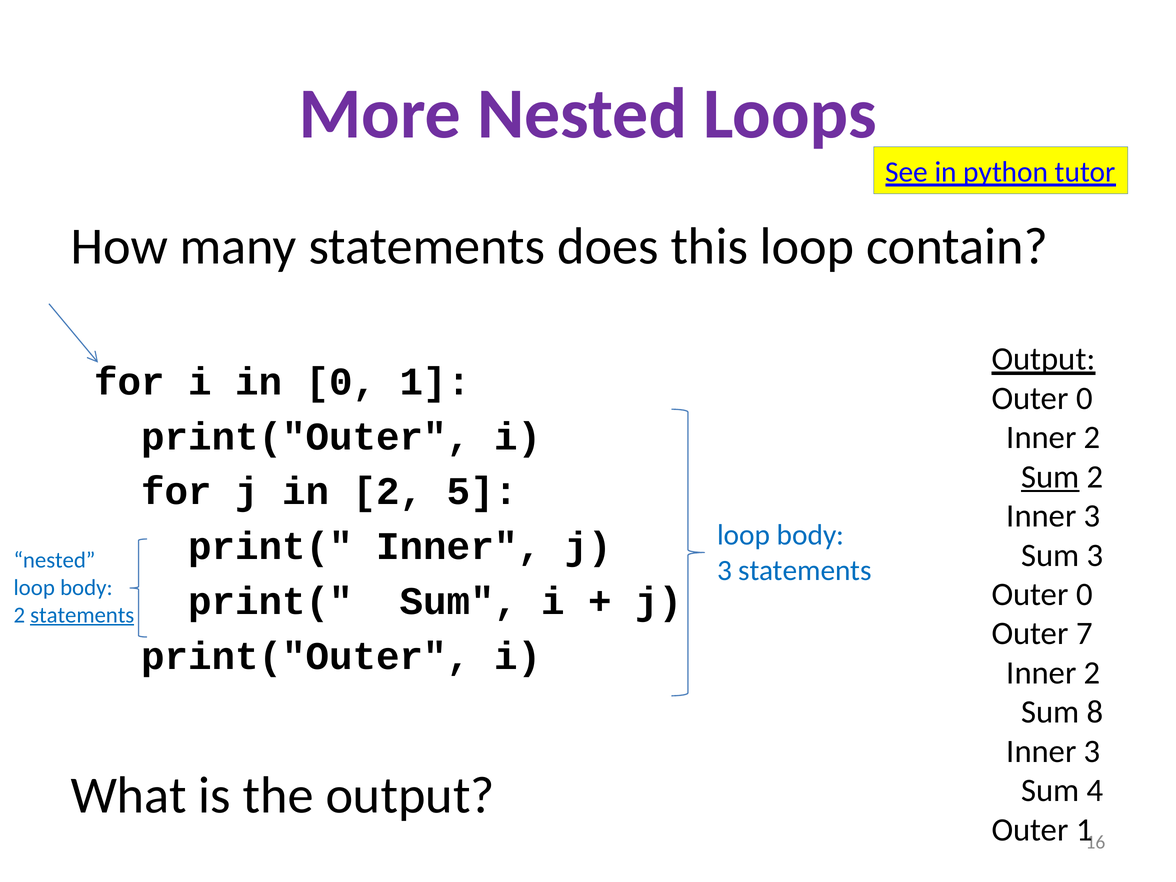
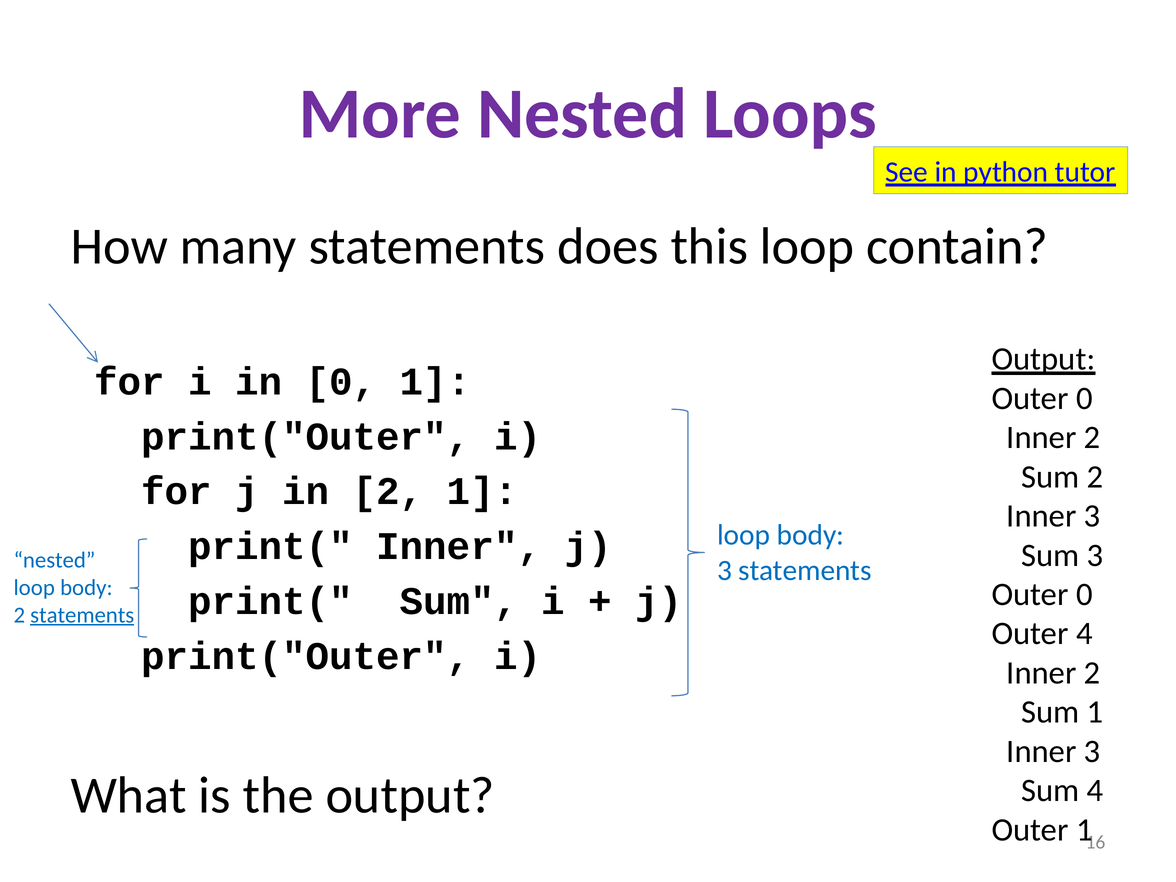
Sum at (1050, 477) underline: present -> none
2 5: 5 -> 1
Outer 7: 7 -> 4
Sum 8: 8 -> 1
